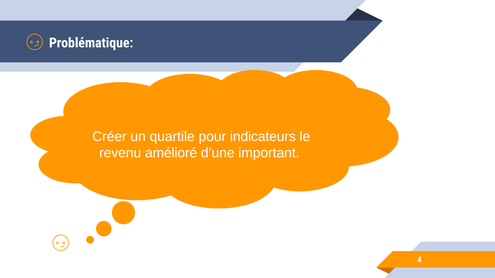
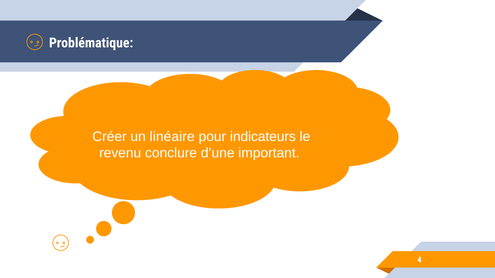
quartile: quartile -> linéaire
amélioré: amélioré -> conclure
